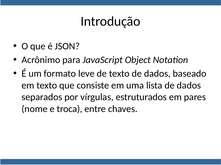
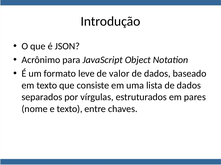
de texto: texto -> valor
e troca: troca -> texto
